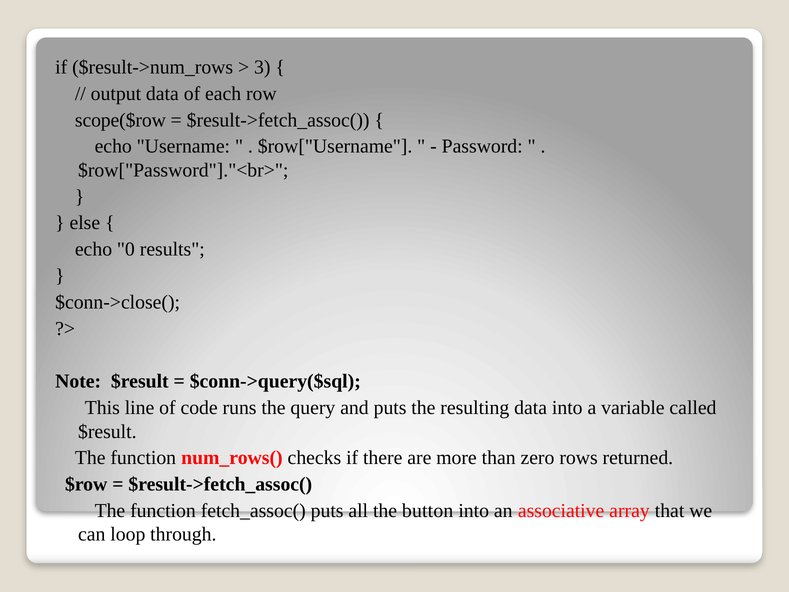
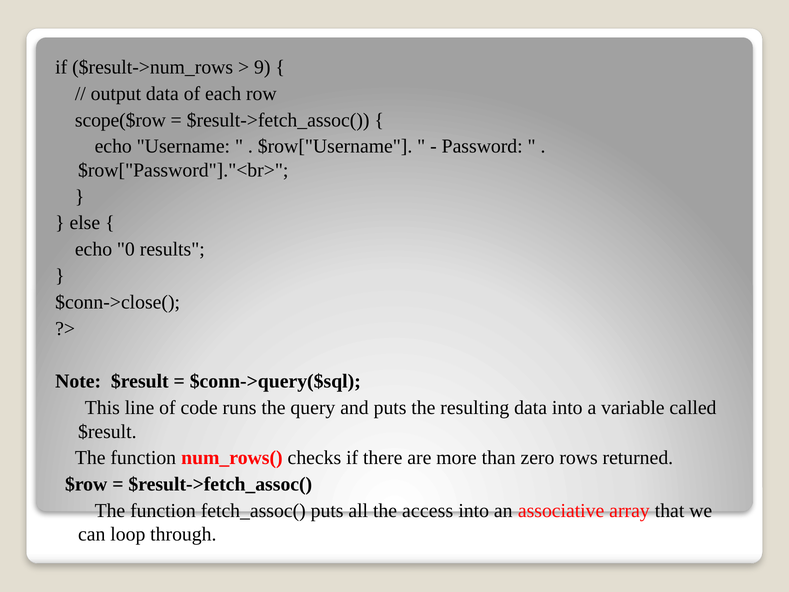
3: 3 -> 9
button: button -> access
